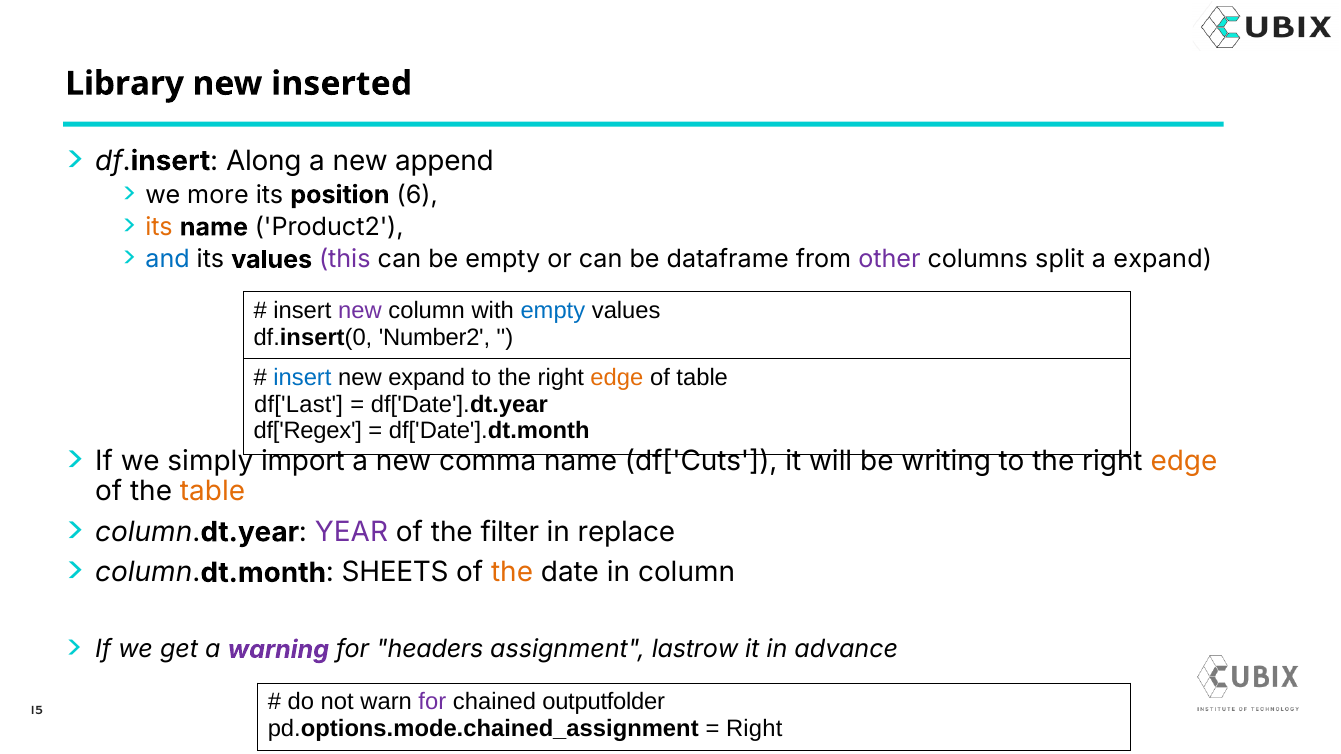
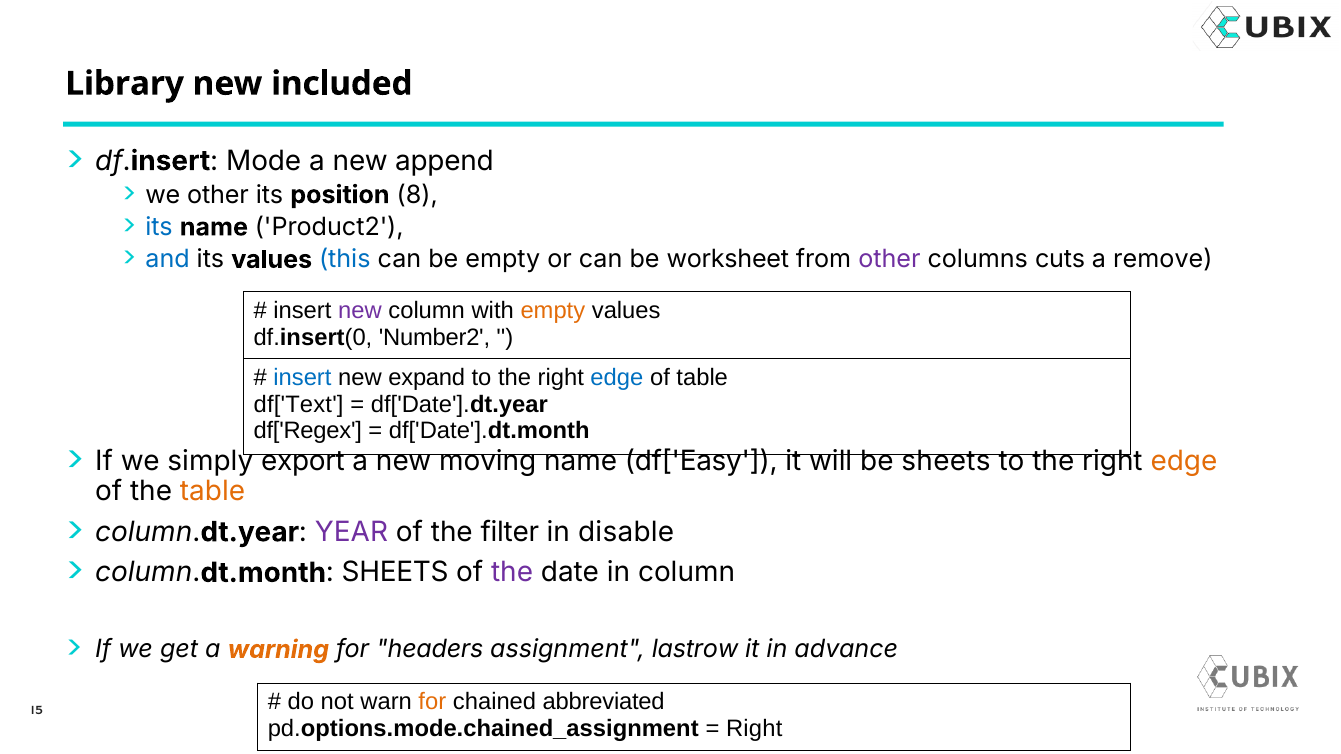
inserted: inserted -> included
Along: Along -> Mode
we more: more -> other
6: 6 -> 8
its at (159, 227) colour: orange -> blue
this colour: purple -> blue
dataframe: dataframe -> worksheet
split: split -> cuts
a expand: expand -> remove
empty at (553, 311) colour: blue -> orange
edge at (617, 378) colour: orange -> blue
df['Last: df['Last -> df['Text
import: import -> export
comma: comma -> moving
df['Cuts: df['Cuts -> df['Easy
be writing: writing -> sheets
replace: replace -> disable
the at (512, 573) colour: orange -> purple
warning colour: purple -> orange
for at (432, 702) colour: purple -> orange
outputfolder: outputfolder -> abbreviated
